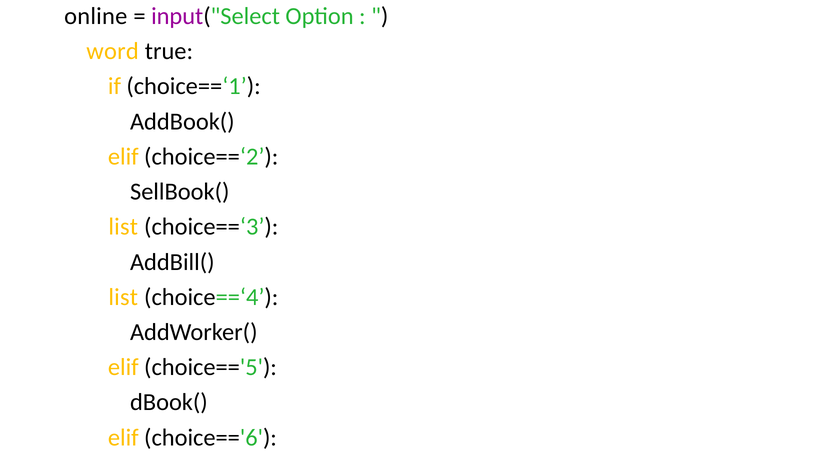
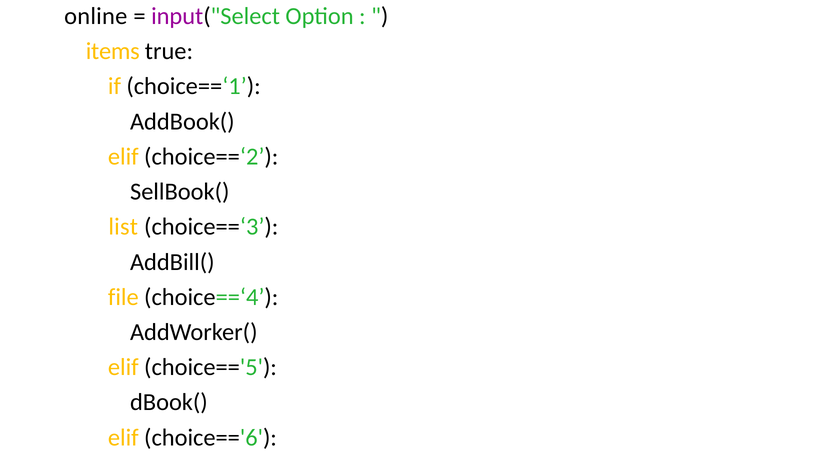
word: word -> items
list at (123, 297): list -> file
